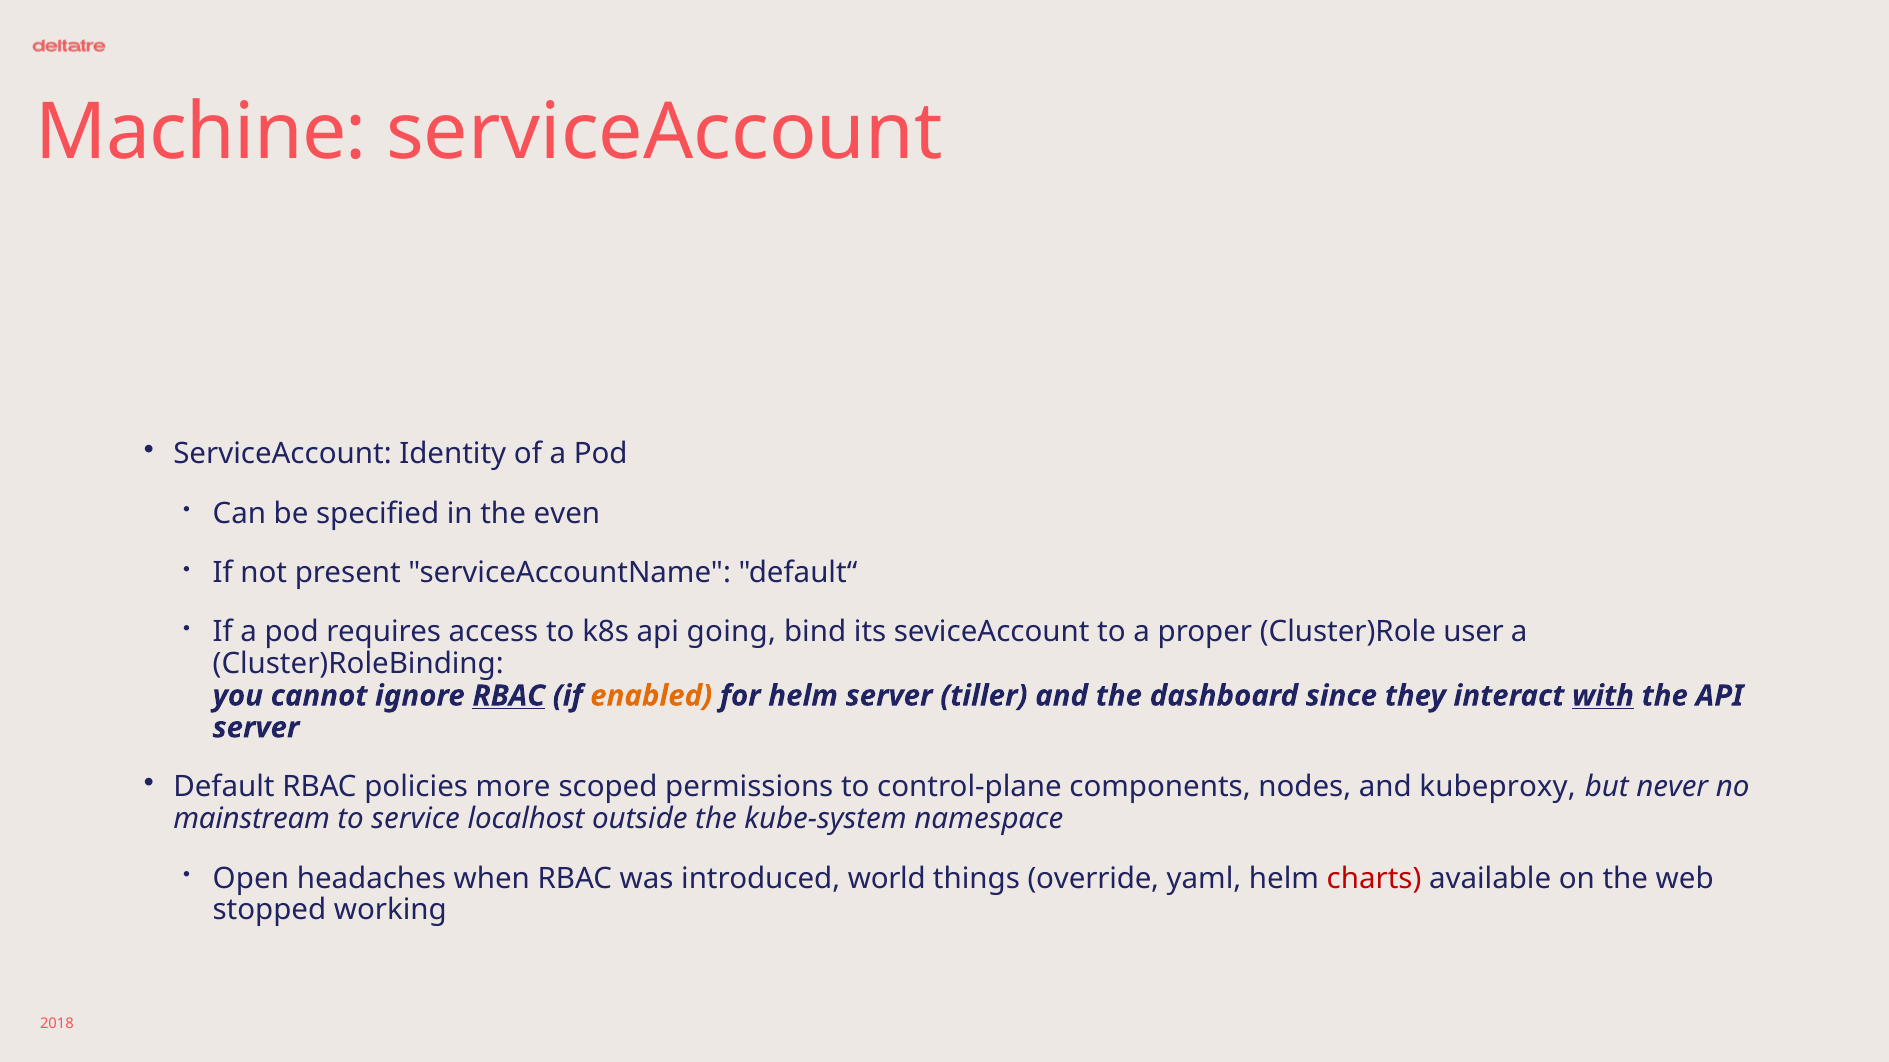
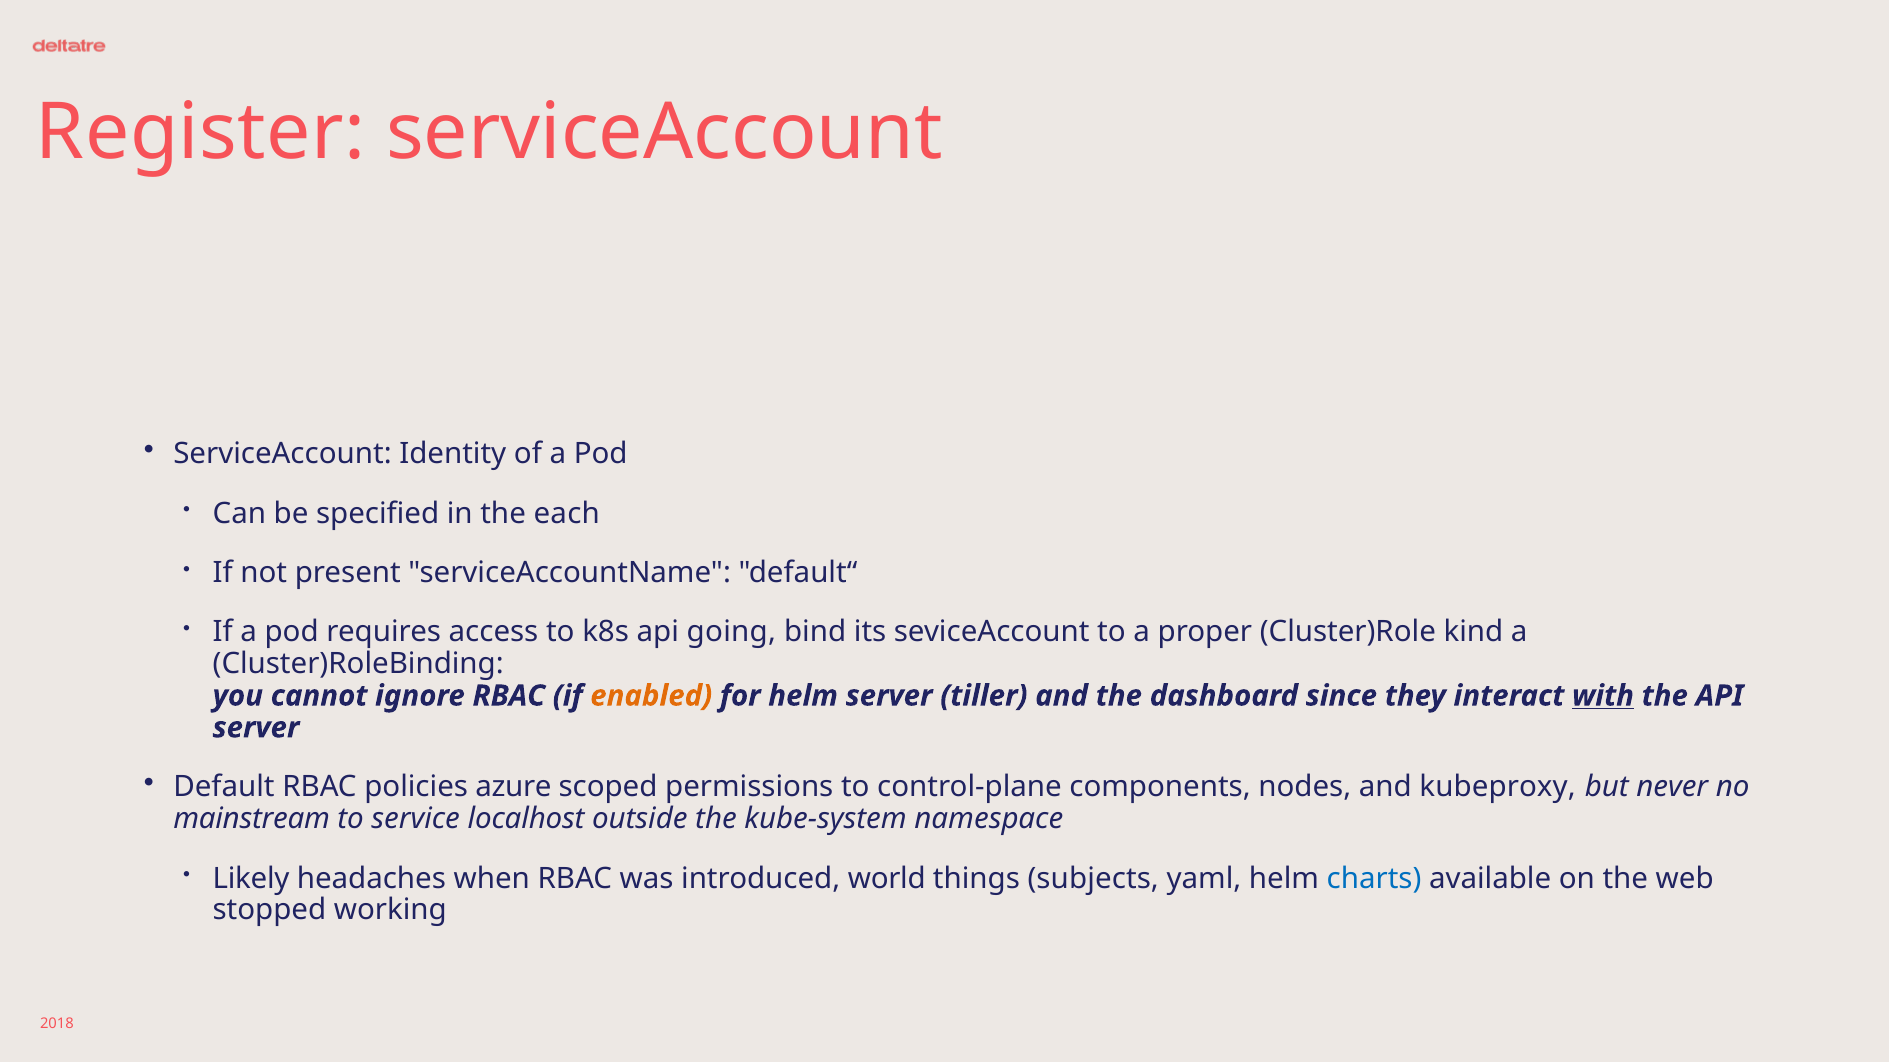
Machine: Machine -> Register
even: even -> each
user: user -> kind
RBAC at (509, 696) underline: present -> none
more: more -> azure
Open: Open -> Likely
override: override -> subjects
charts colour: red -> blue
